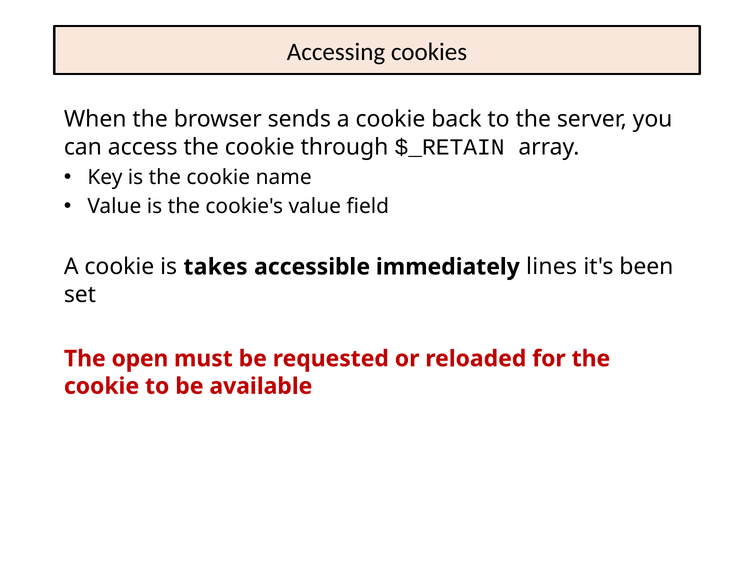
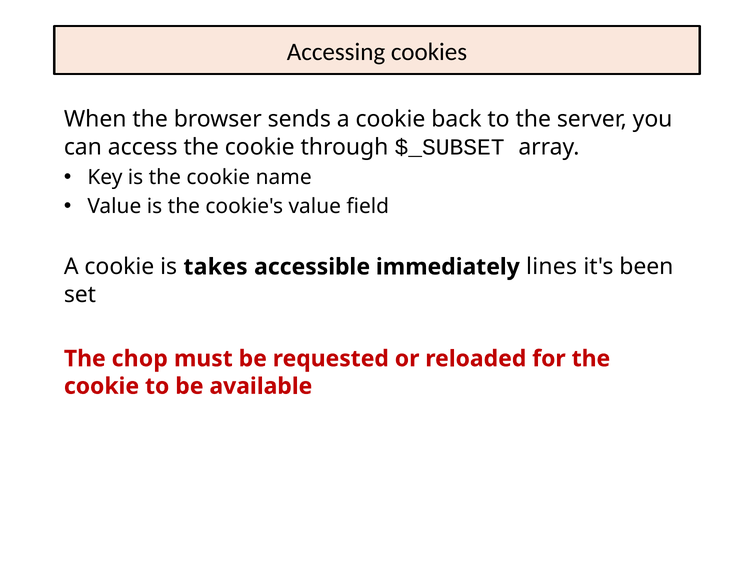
$_RETAIN: $_RETAIN -> $_SUBSET
open: open -> chop
